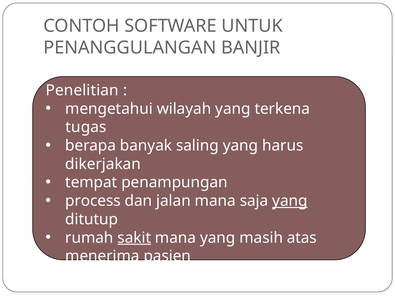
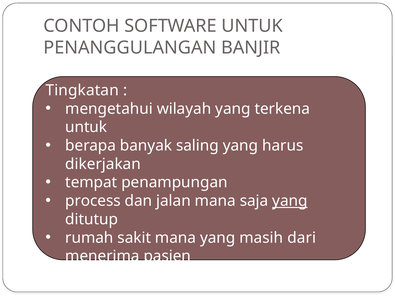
Penelitian: Penelitian -> Tingkatan
tugas at (86, 127): tugas -> untuk
sakit underline: present -> none
atas: atas -> dari
